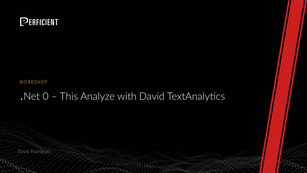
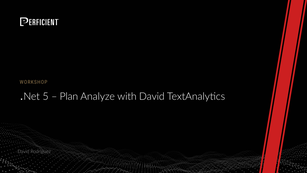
0: 0 -> 5
This: This -> Plan
